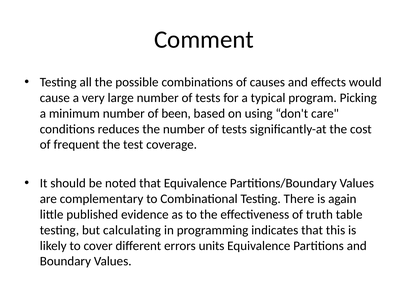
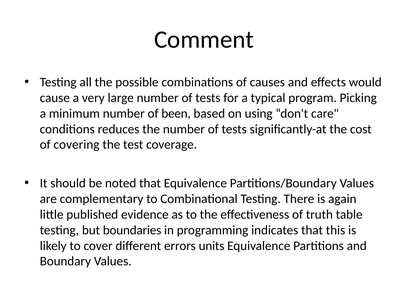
frequent: frequent -> covering
calculating: calculating -> boundaries
